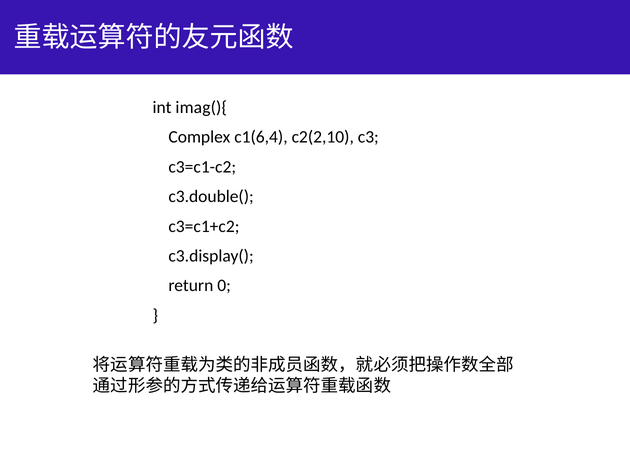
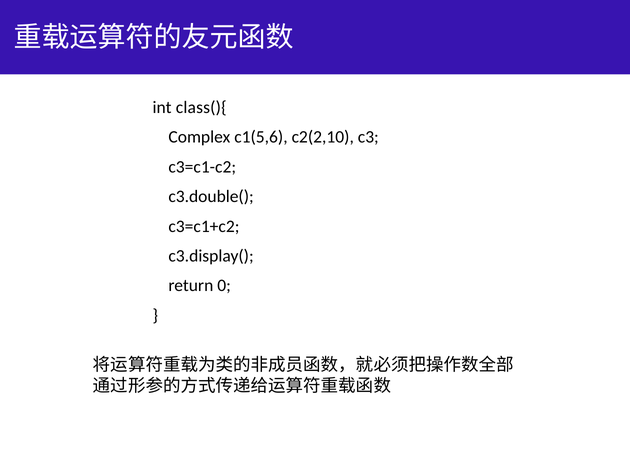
imag(){: imag(){ -> class(){
c1(6,4: c1(6,4 -> c1(5,6
